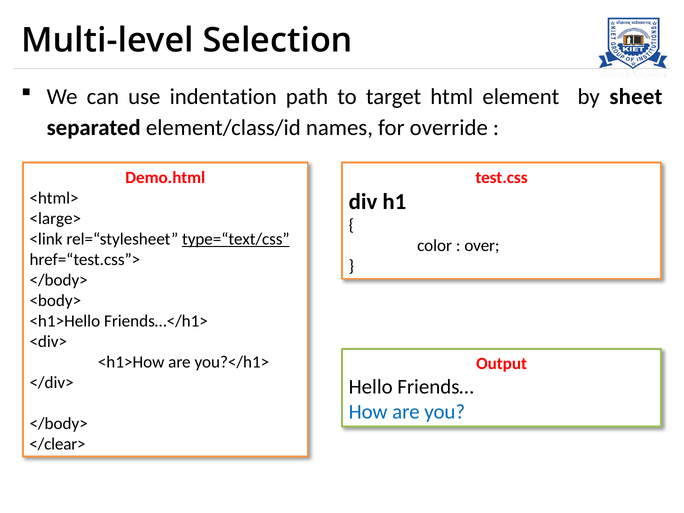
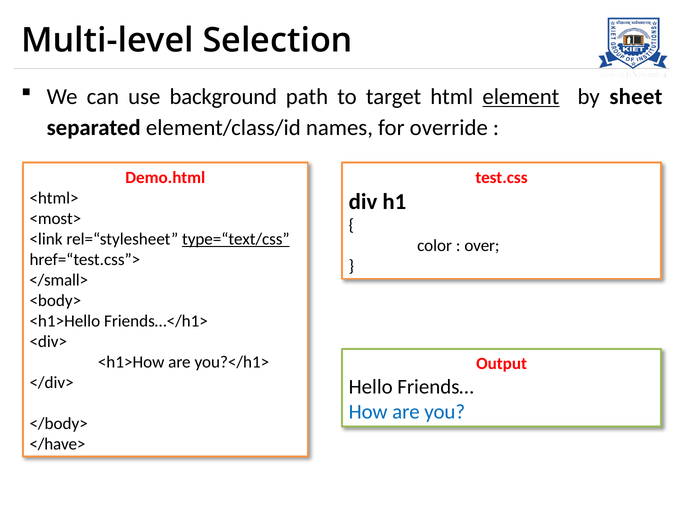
indentation: indentation -> background
element underline: none -> present
<large>: <large> -> <most>
</body> at (59, 280): </body> -> </small>
</clear>: </clear> -> </have>
